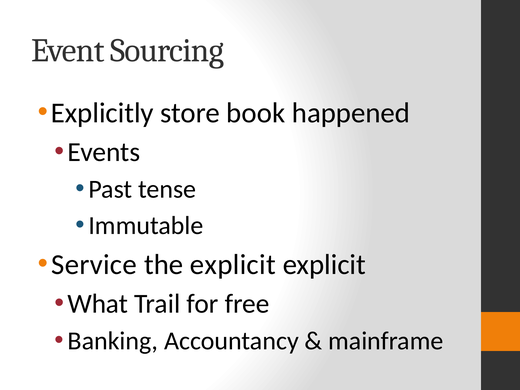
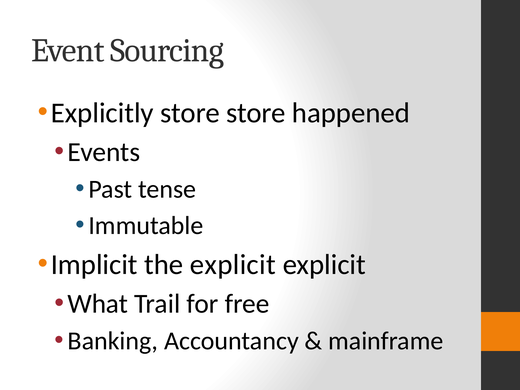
store book: book -> store
Service: Service -> Implicit
